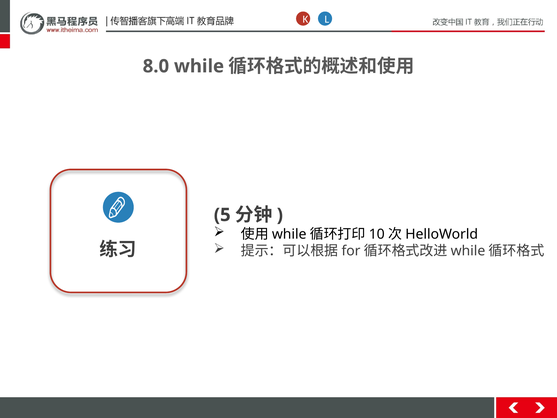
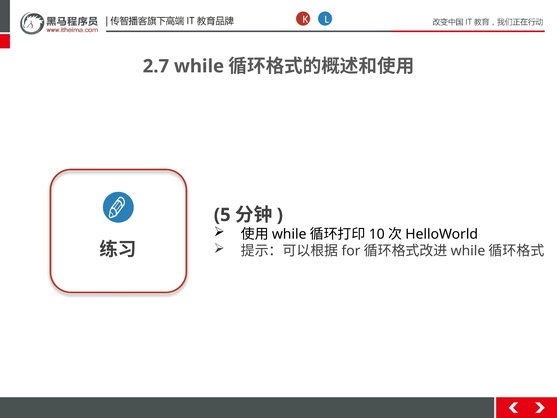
8.0: 8.0 -> 2.7
